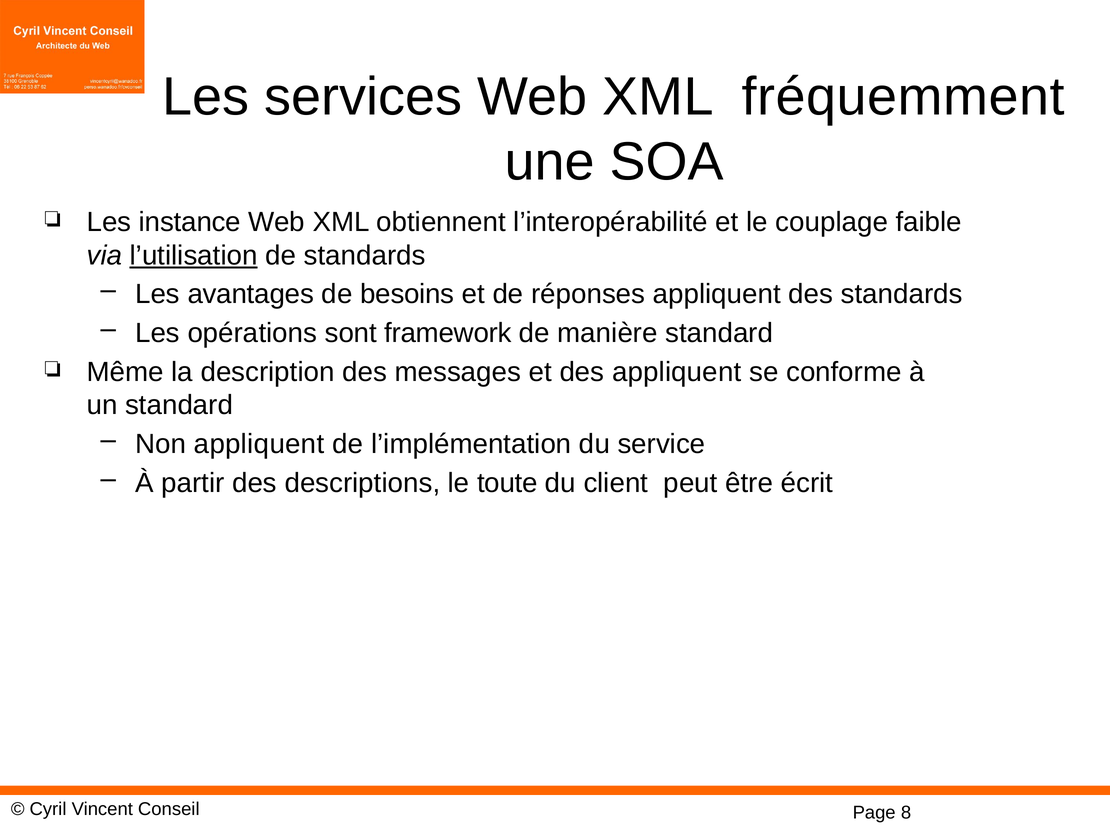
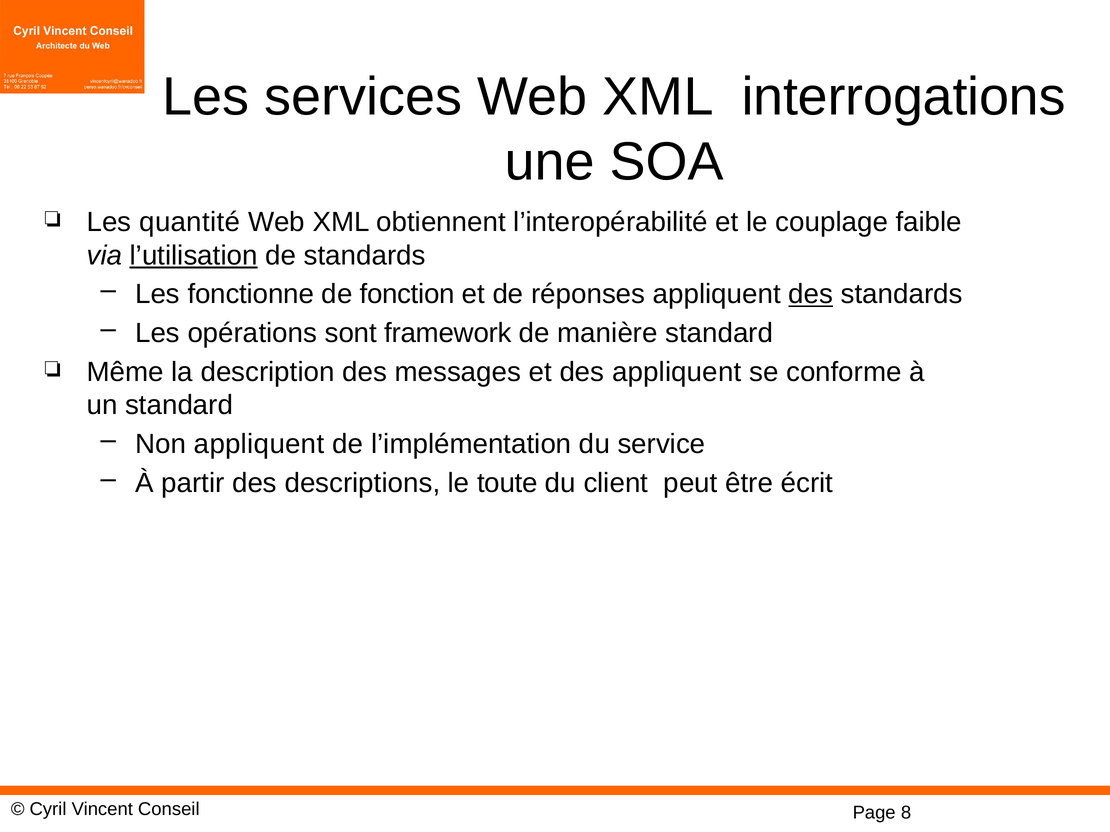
fréquemment: fréquemment -> interrogations
instance: instance -> quantité
avantages: avantages -> fonctionne
besoins: besoins -> fonction
des at (811, 295) underline: none -> present
